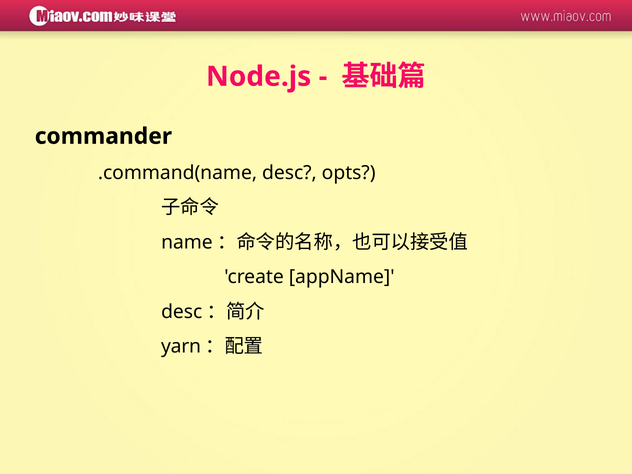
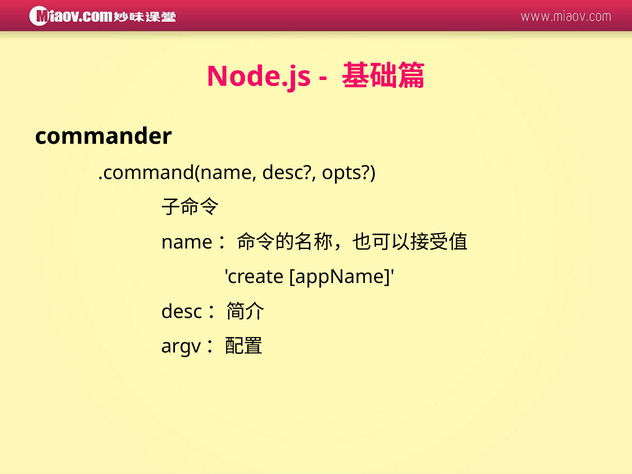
yarn: yarn -> argv
